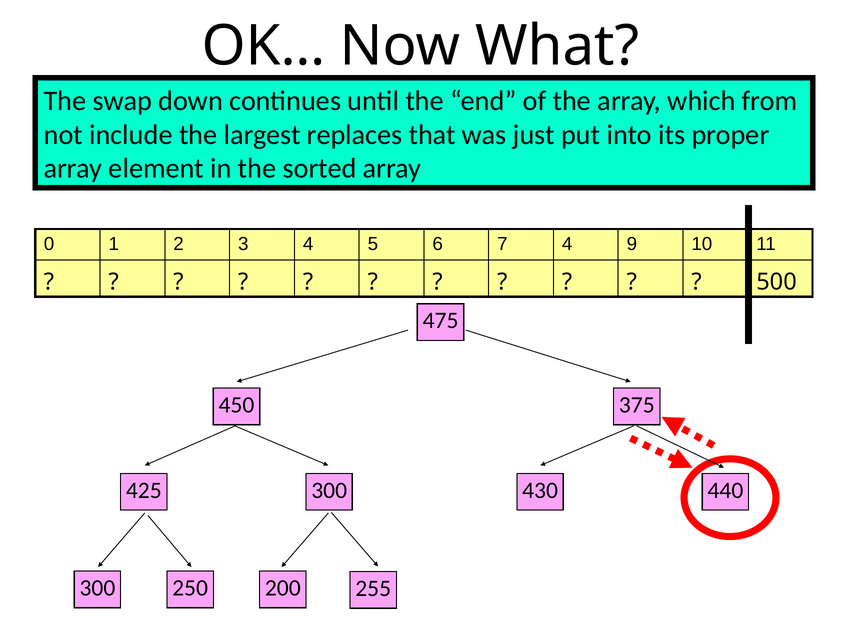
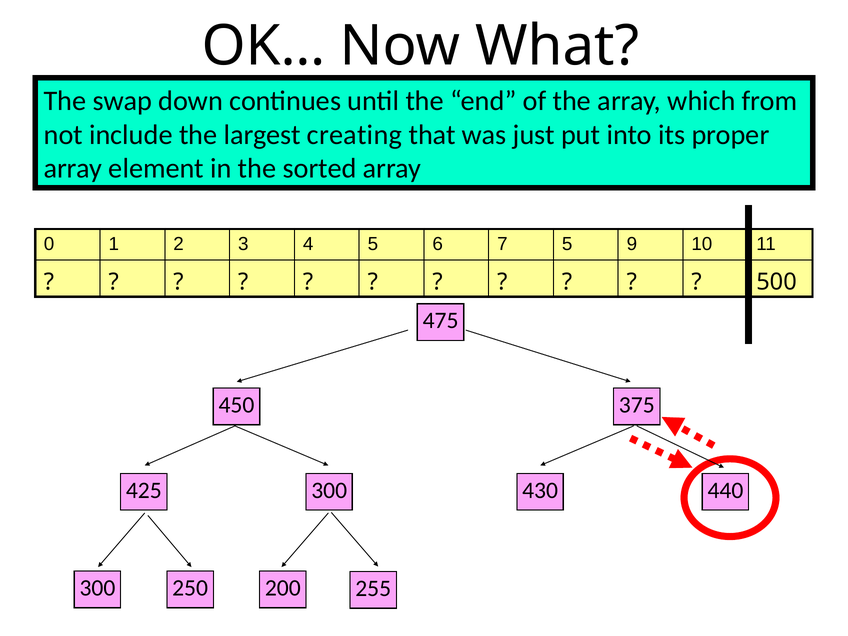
replaces: replaces -> creating
7 4: 4 -> 5
